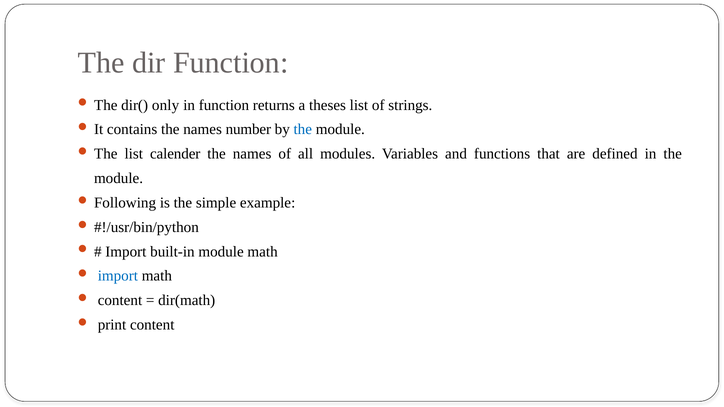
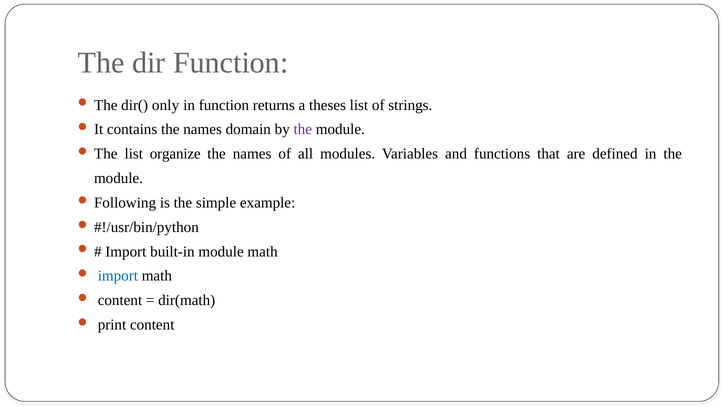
number: number -> domain
the at (303, 130) colour: blue -> purple
calender: calender -> organize
